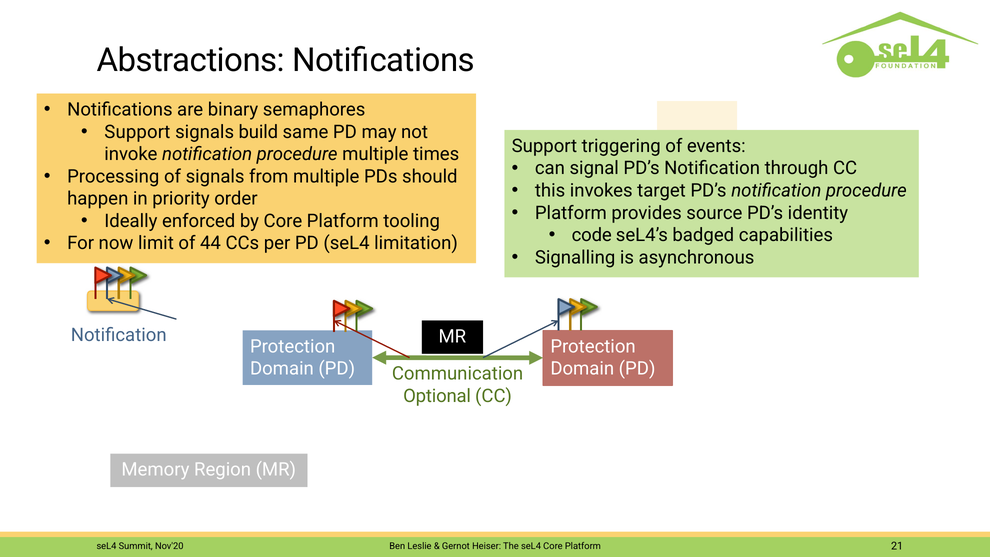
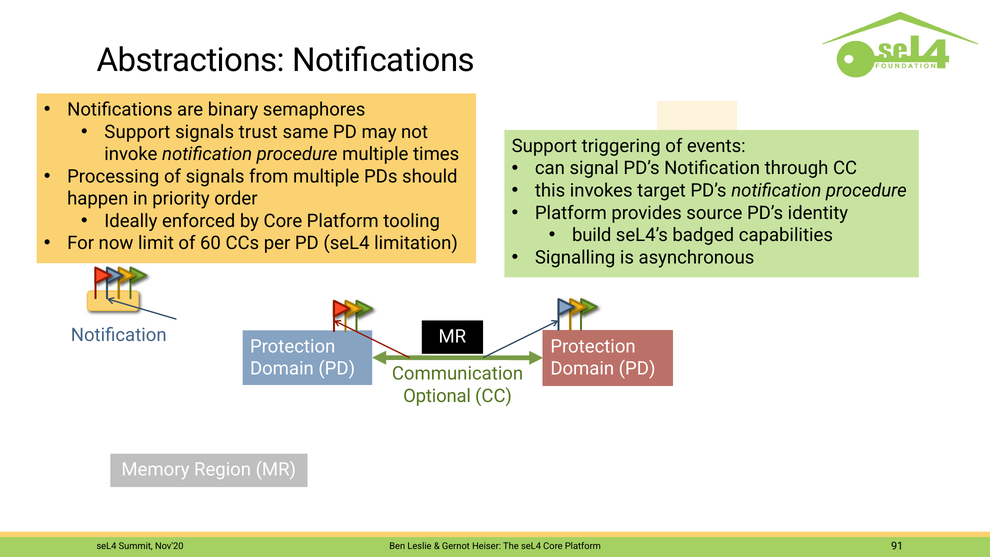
build: build -> trust
code: code -> build
44: 44 -> 60
21: 21 -> 91
